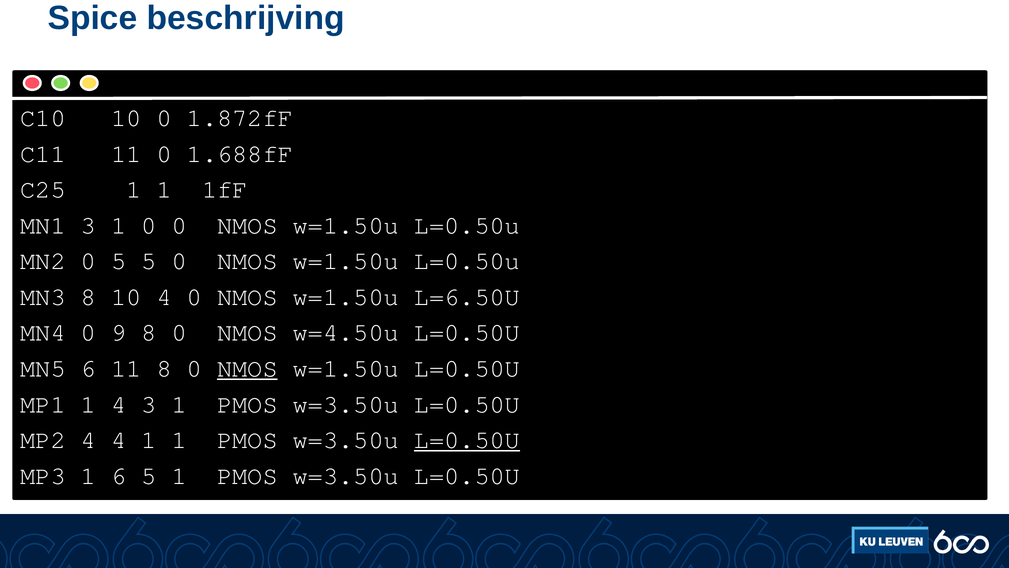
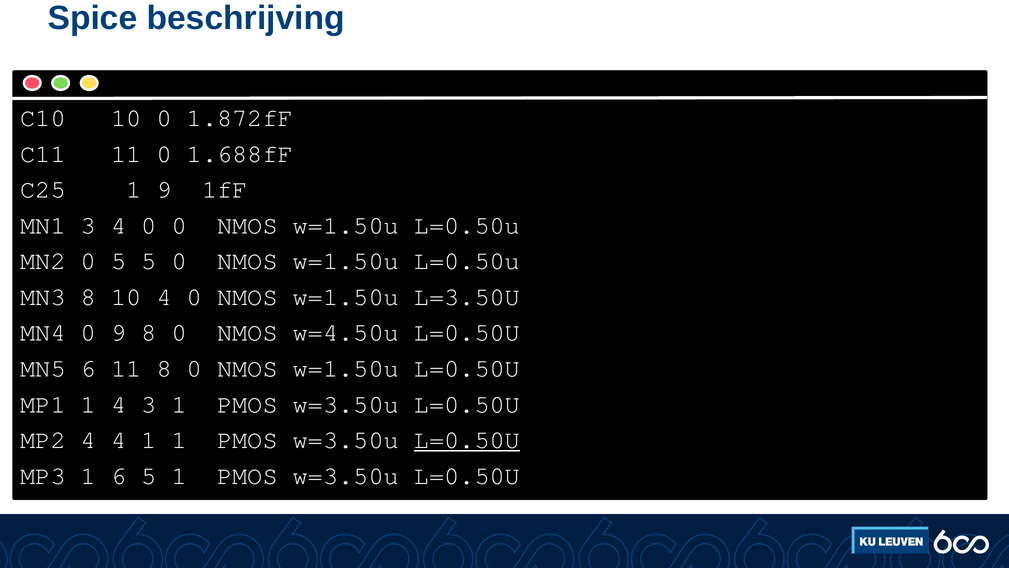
C25 1 1: 1 -> 9
MN1 3 1: 1 -> 4
L=6.50U: L=6.50U -> L=3.50U
NMOS at (247, 368) underline: present -> none
